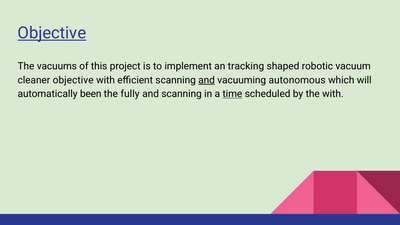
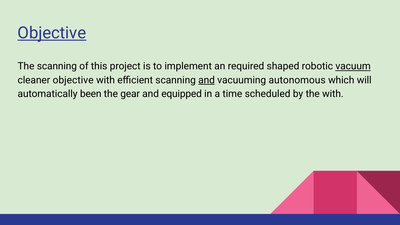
The vacuums: vacuums -> scanning
tracking: tracking -> required
vacuum underline: none -> present
fully: fully -> gear
and scanning: scanning -> equipped
time underline: present -> none
